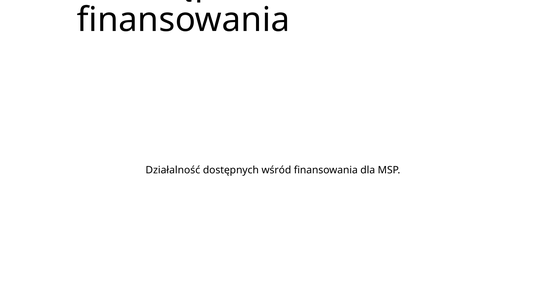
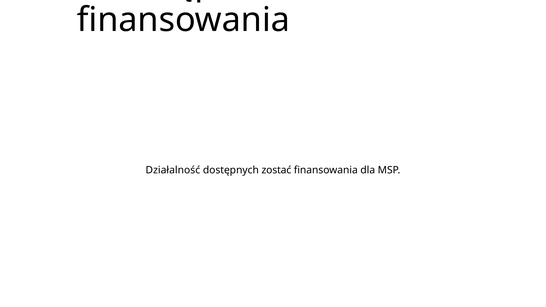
wśród: wśród -> zostać
